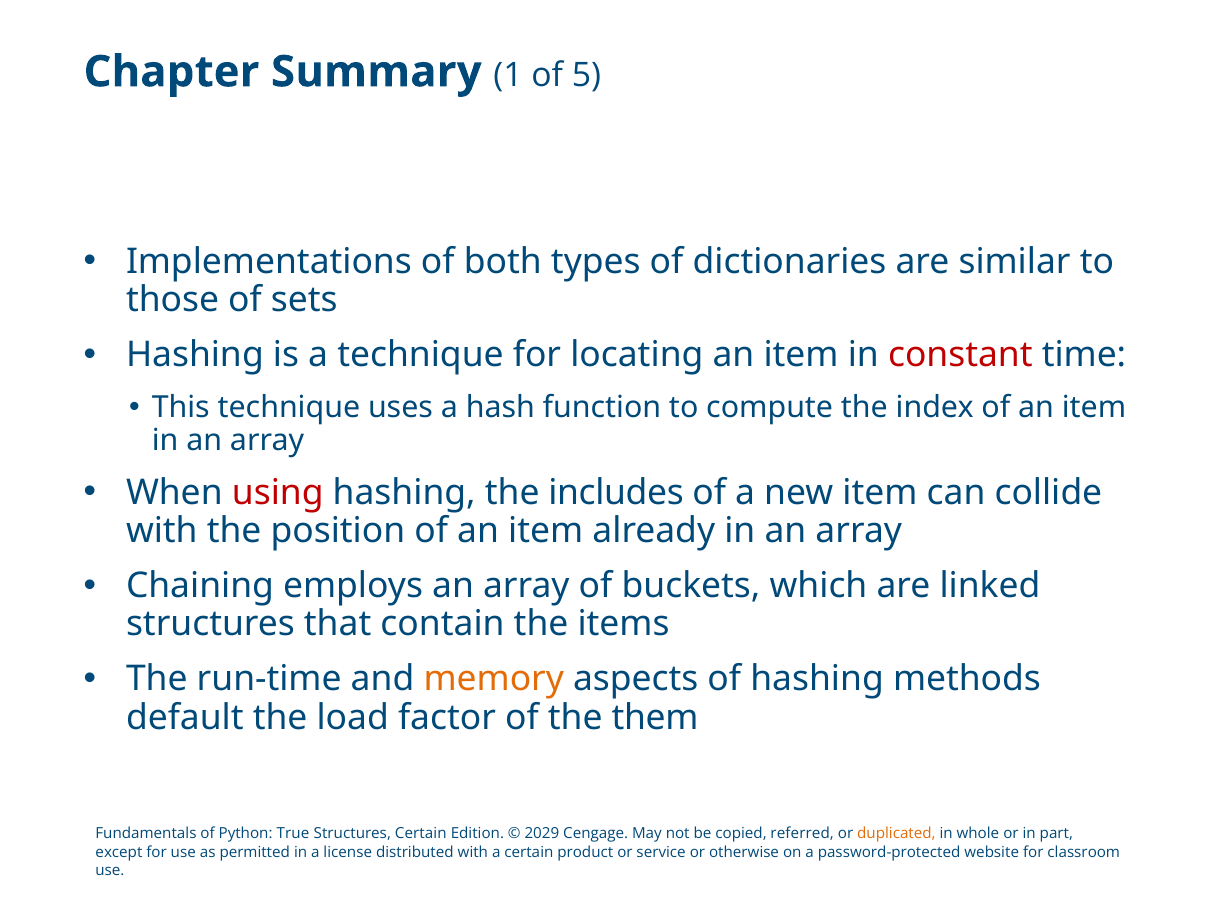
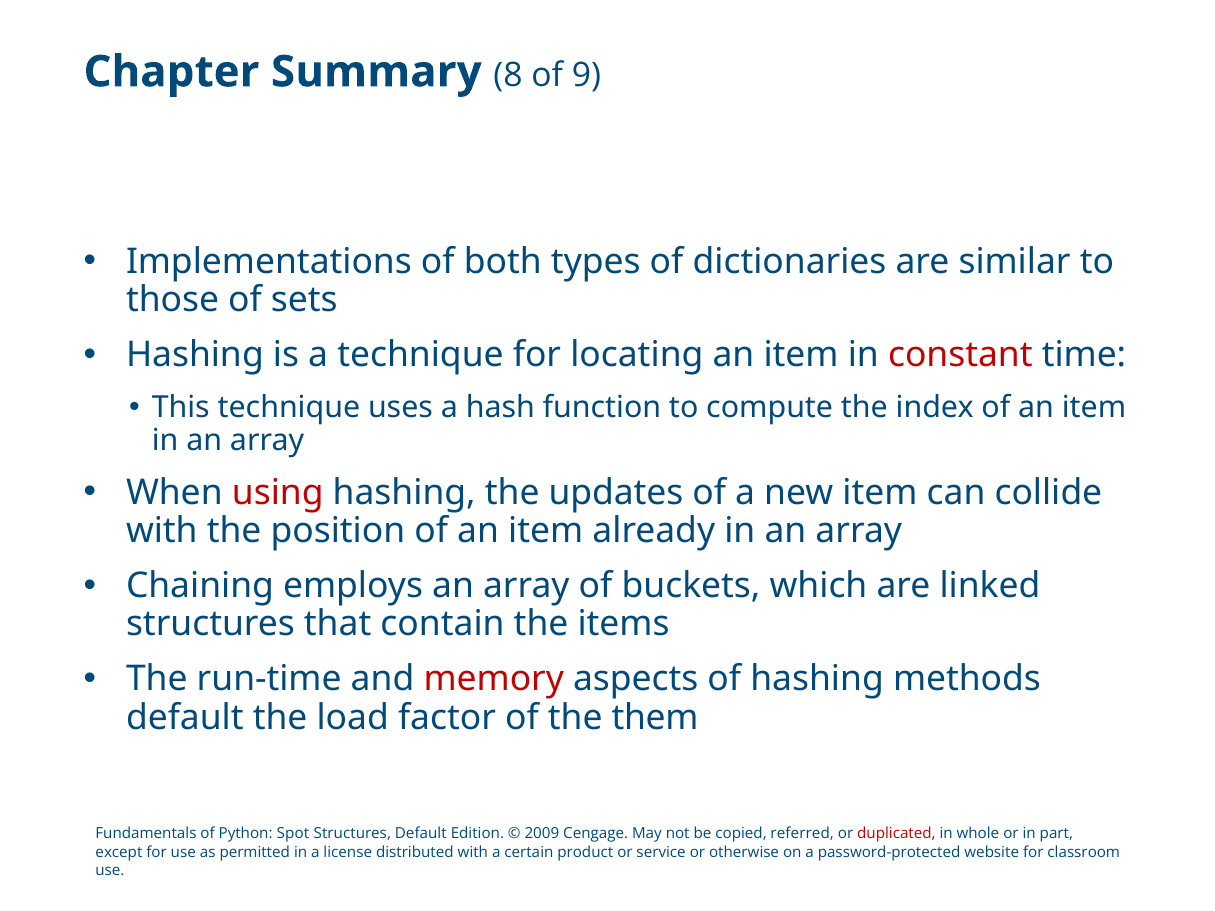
1: 1 -> 8
5: 5 -> 9
includes: includes -> updates
memory colour: orange -> red
True: True -> Spot
Structures Certain: Certain -> Default
2029: 2029 -> 2009
duplicated colour: orange -> red
